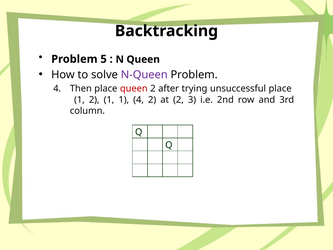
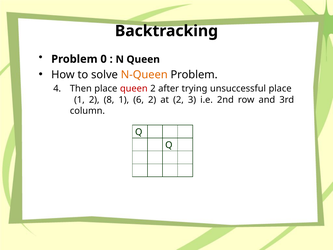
5: 5 -> 0
N-Queen colour: purple -> orange
2 1: 1 -> 8
1 4: 4 -> 6
